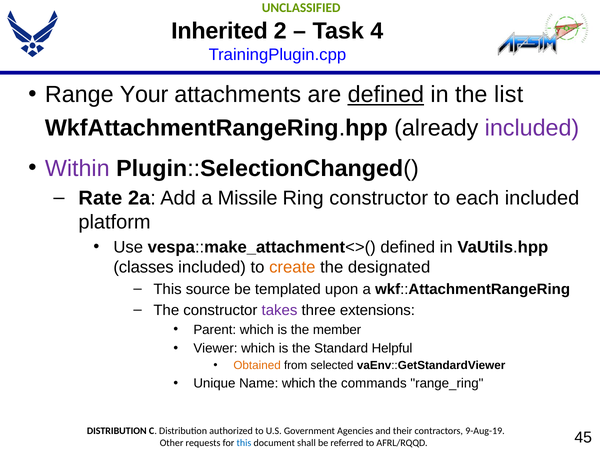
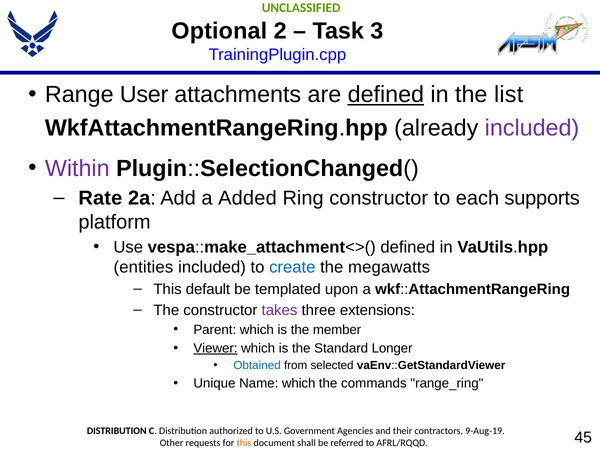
Inherited: Inherited -> Optional
4: 4 -> 3
Your: Your -> User
Missile: Missile -> Added
each included: included -> supports
classes: classes -> entities
create colour: orange -> blue
designated: designated -> megawatts
source: source -> default
Viewer underline: none -> present
Helpful: Helpful -> Longer
Obtained colour: orange -> blue
this at (244, 443) colour: blue -> orange
